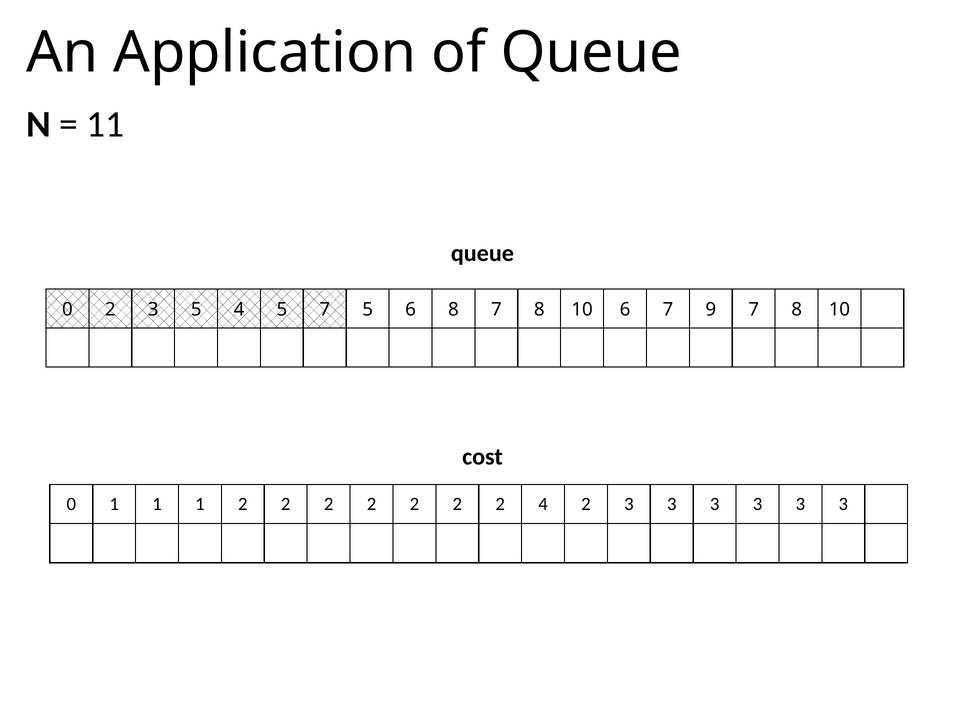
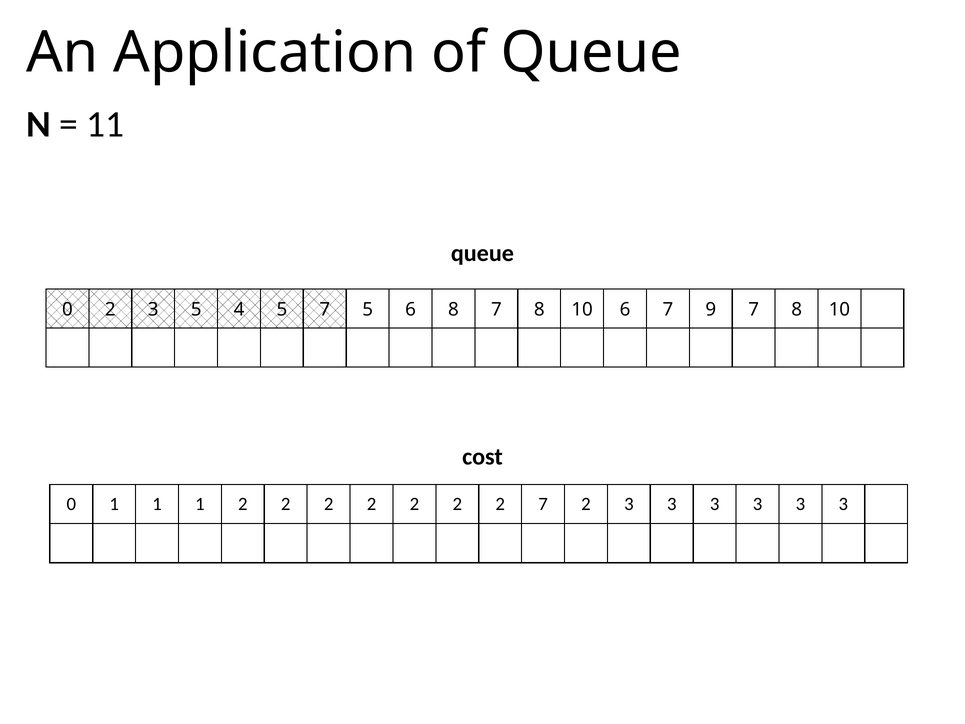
2 4: 4 -> 7
